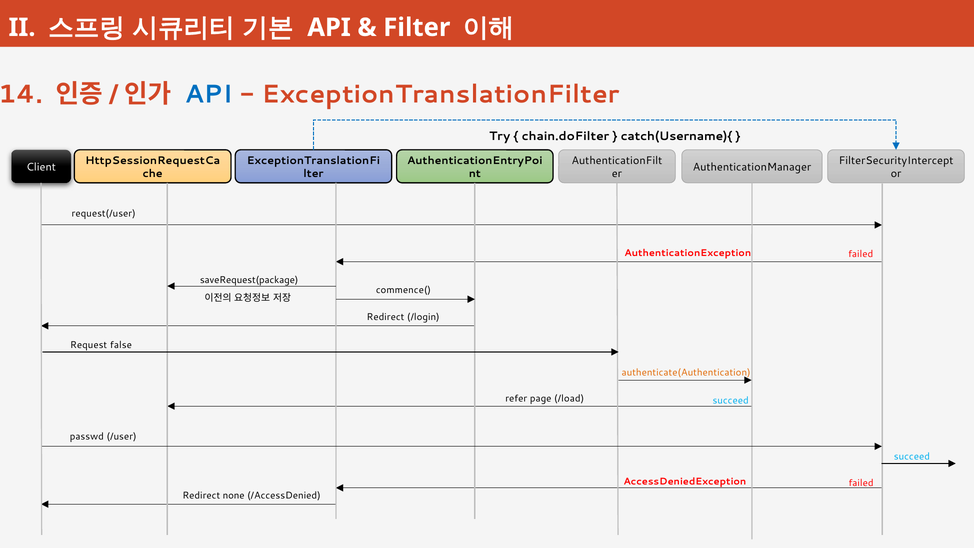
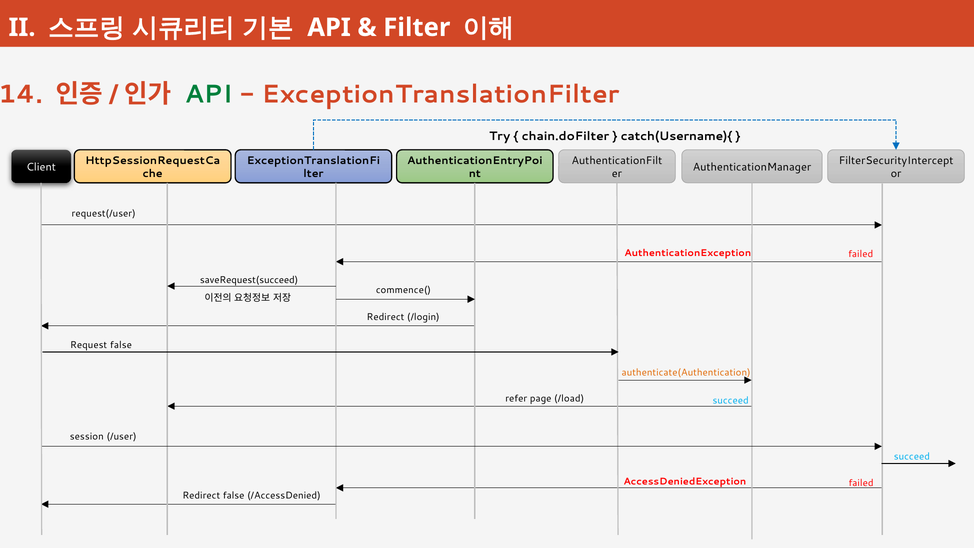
API at (209, 94) colour: blue -> green
saveRequest(package: saveRequest(package -> saveRequest(succeed
passwd: passwd -> session
Redirect none: none -> false
